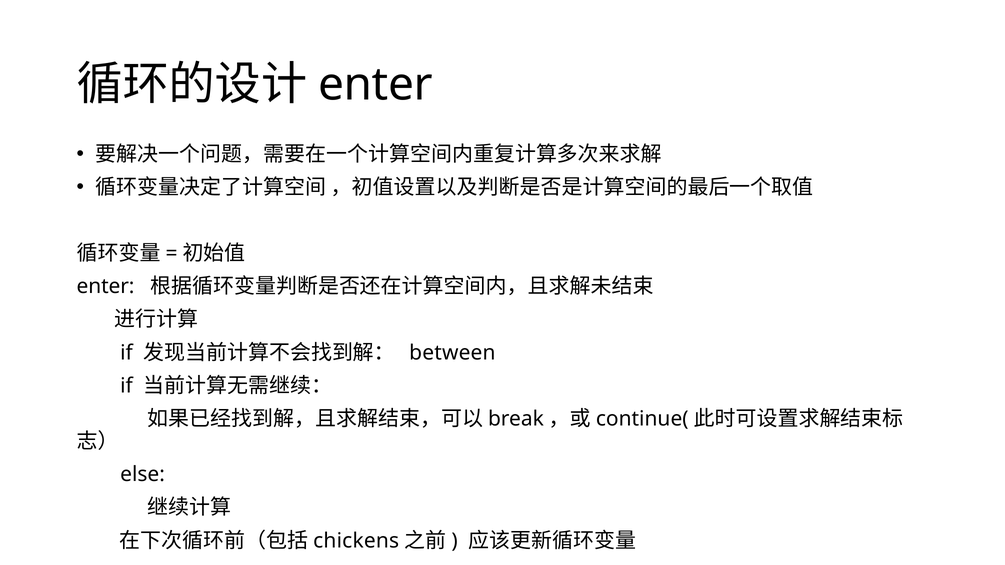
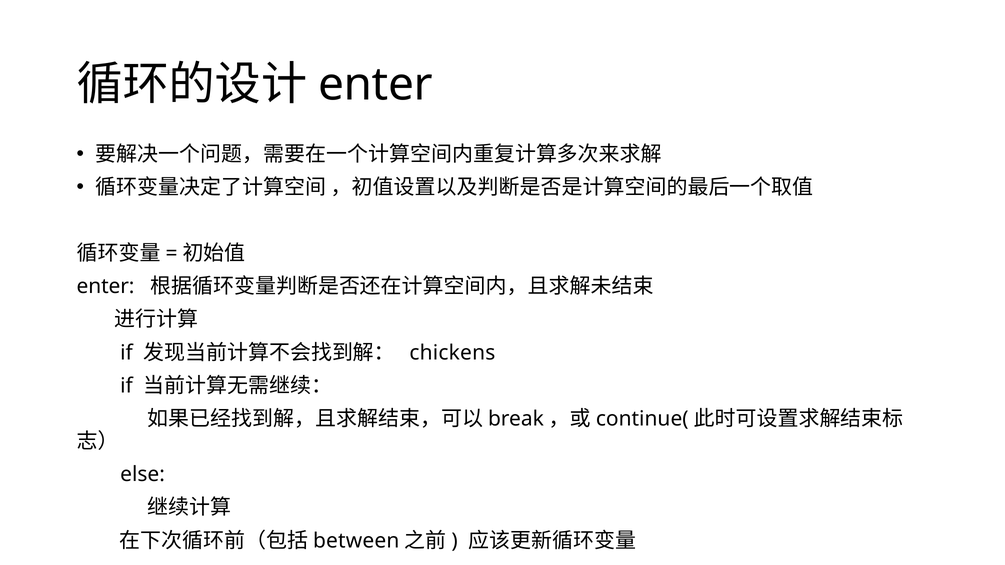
between: between -> chickens
chickens: chickens -> between
